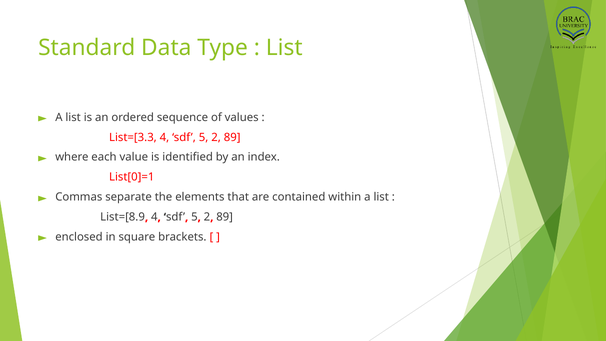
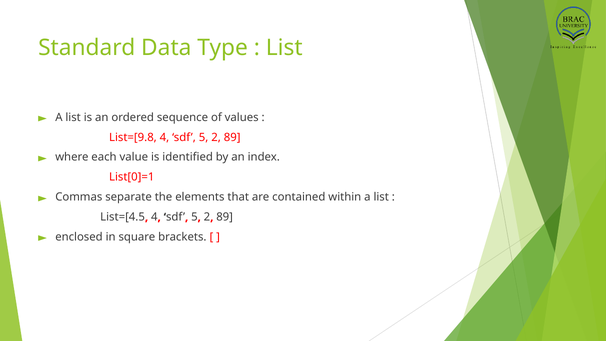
List=[3.3: List=[3.3 -> List=[9.8
List=[8.9: List=[8.9 -> List=[4.5
